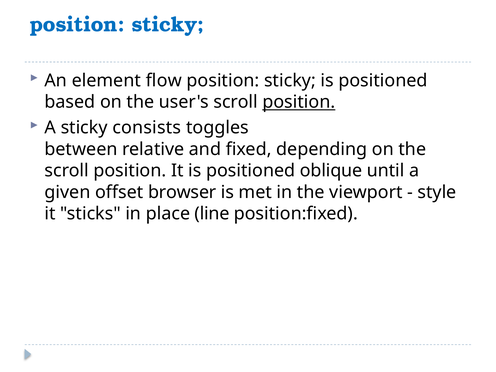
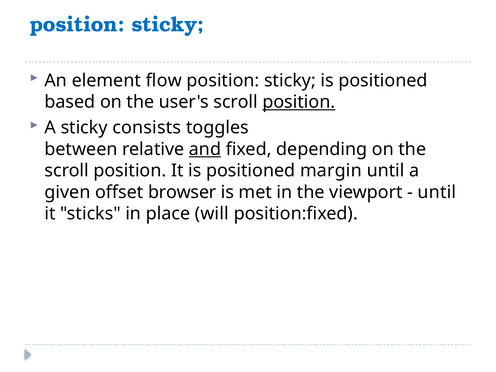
and underline: none -> present
oblique: oblique -> margin
style at (437, 192): style -> until
line: line -> will
